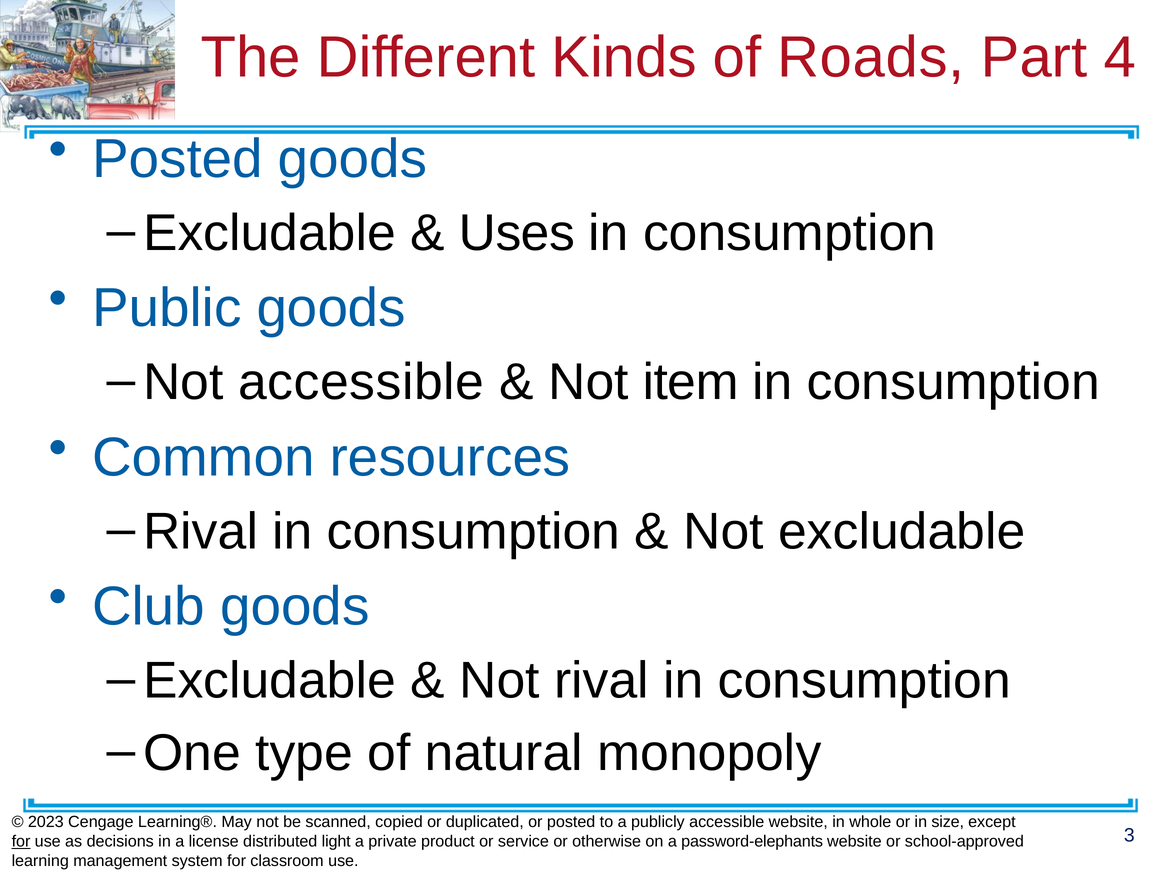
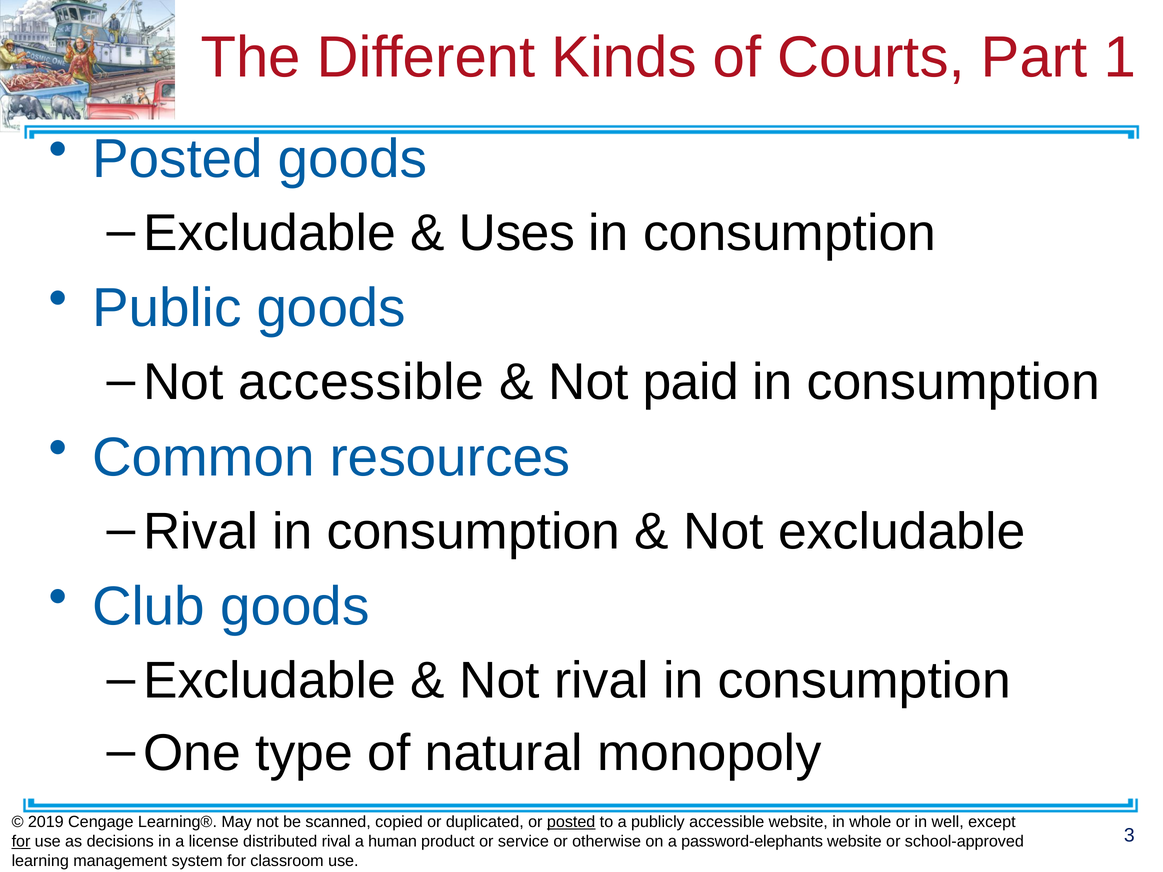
Roads: Roads -> Courts
4: 4 -> 1
item: item -> paid
2023: 2023 -> 2019
posted at (571, 822) underline: none -> present
size: size -> well
distributed light: light -> rival
private: private -> human
